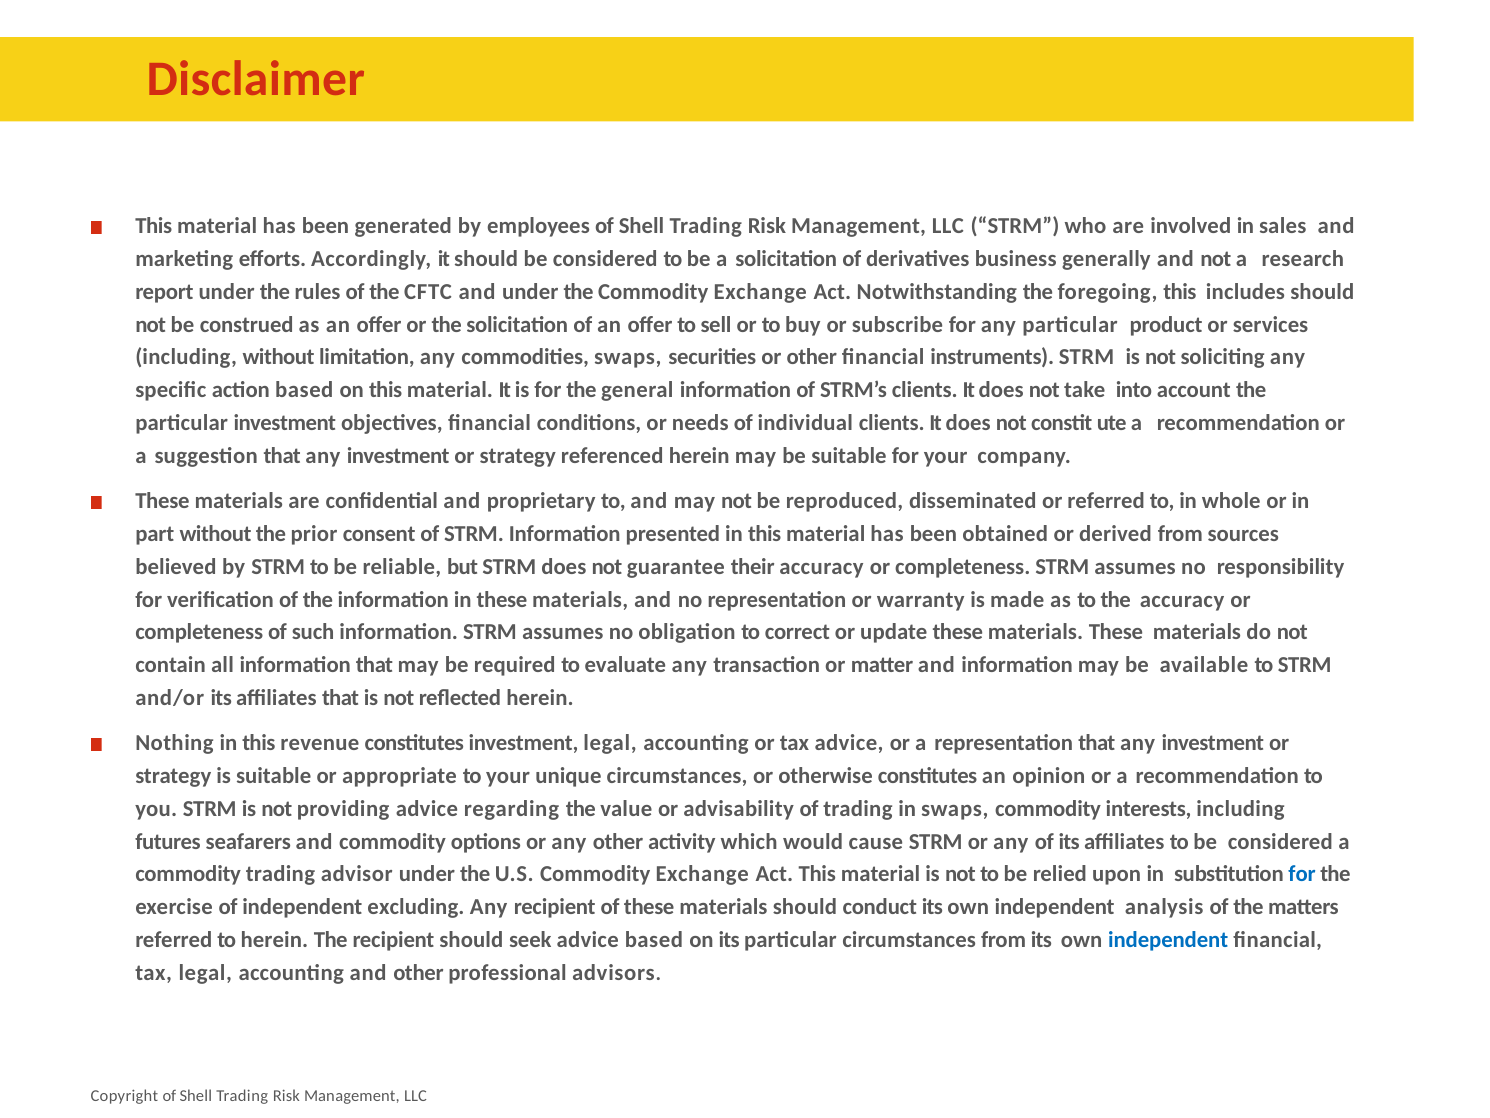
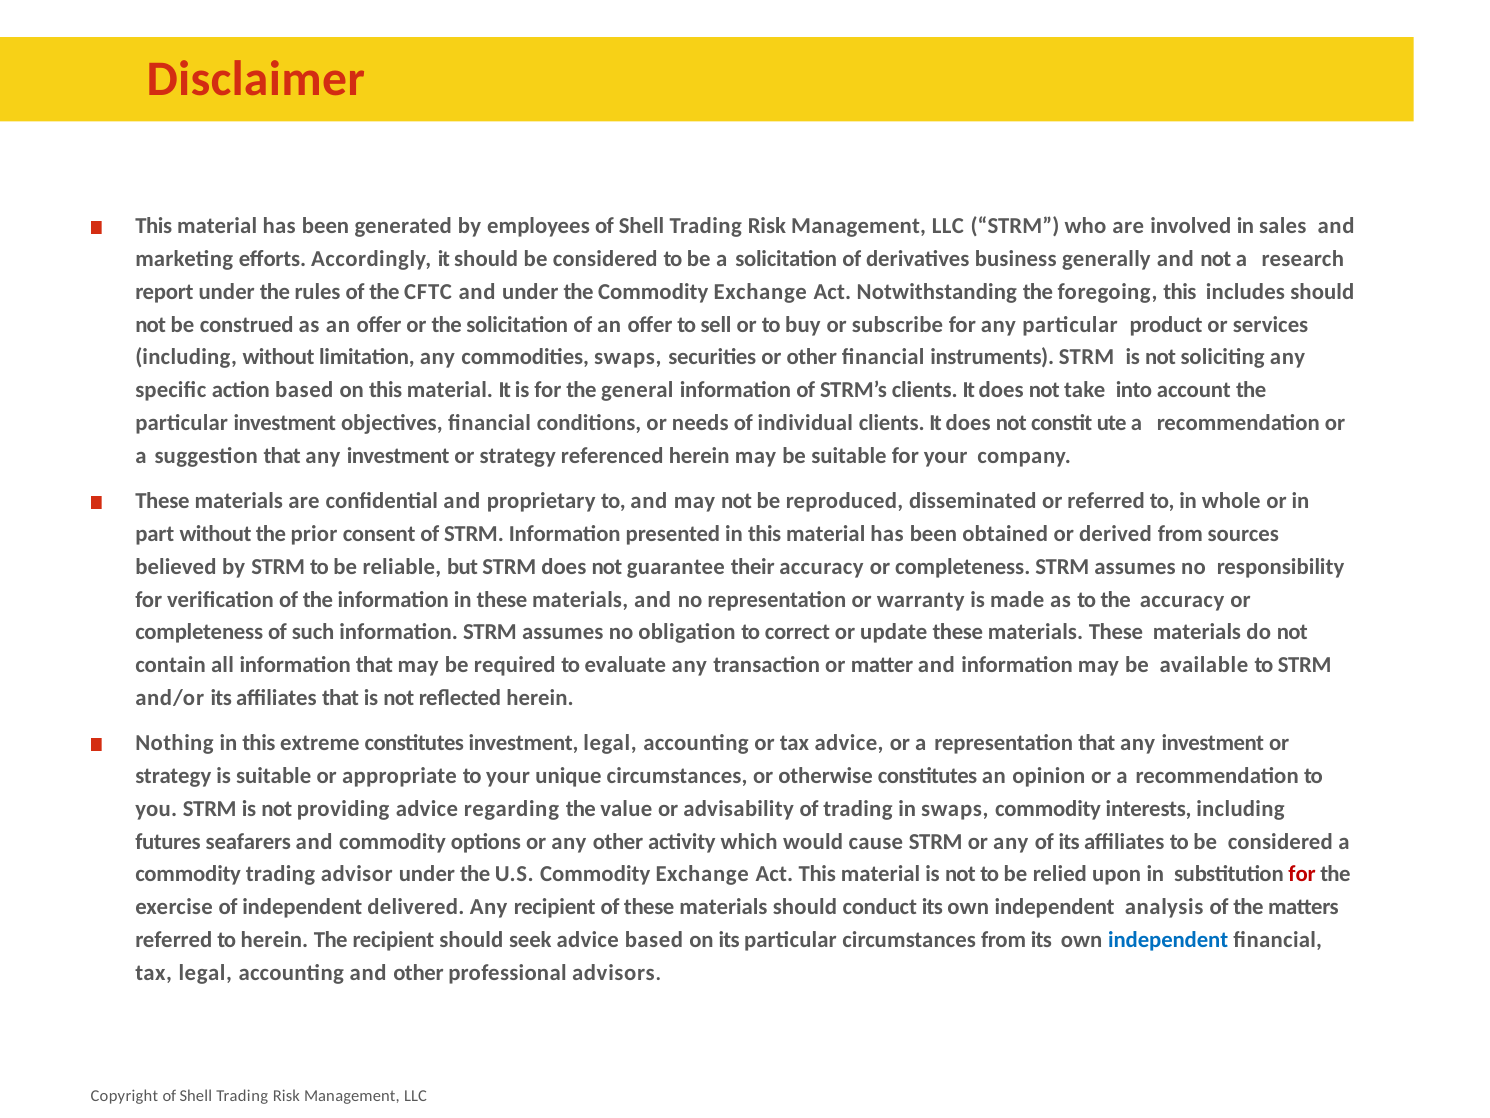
revenue: revenue -> extreme
for at (1302, 874) colour: blue -> red
excluding: excluding -> delivered
